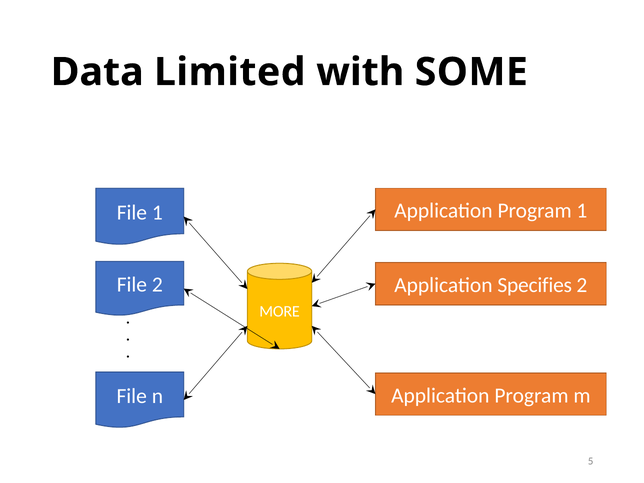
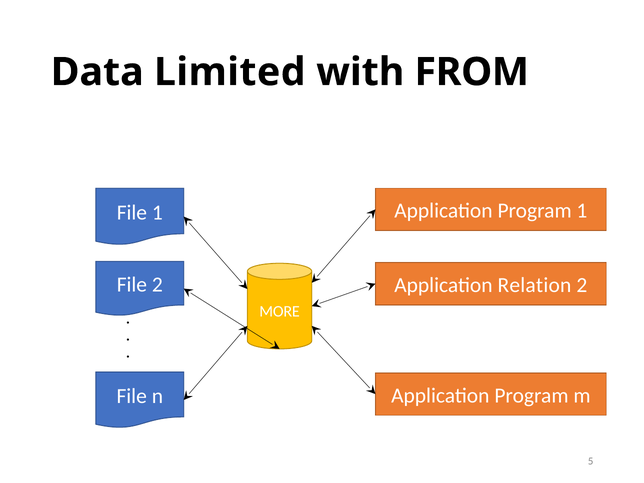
SOME: SOME -> FROM
Specifies: Specifies -> Relation
